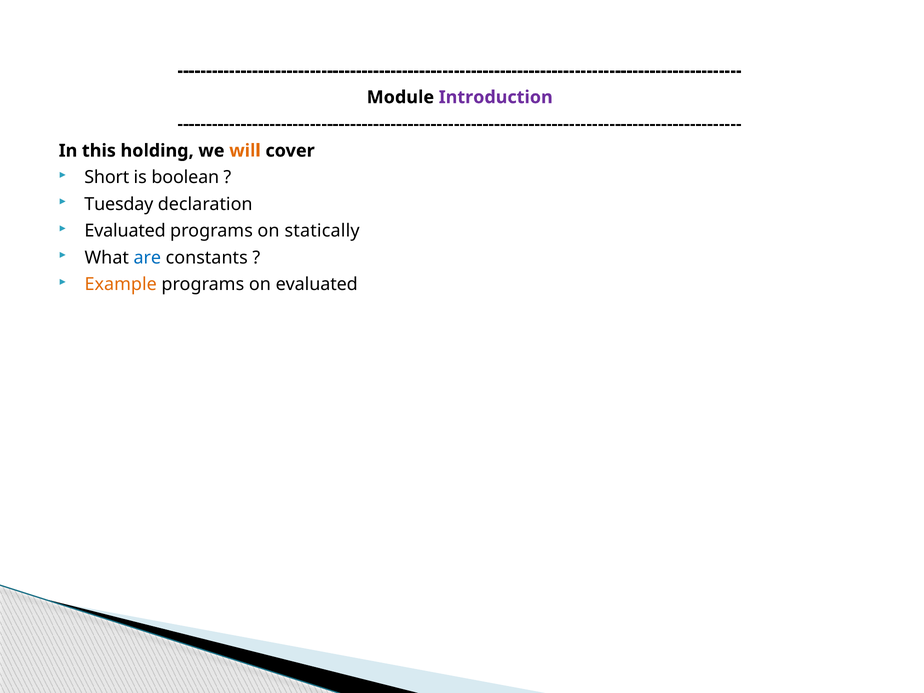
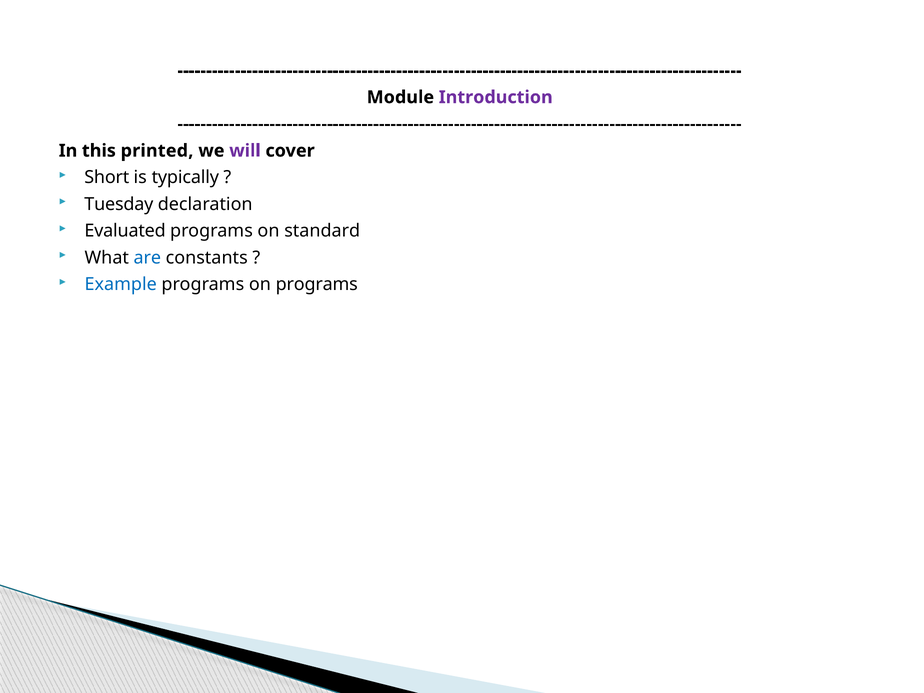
holding: holding -> printed
will colour: orange -> purple
boolean: boolean -> typically
statically: statically -> standard
Example colour: orange -> blue
on evaluated: evaluated -> programs
